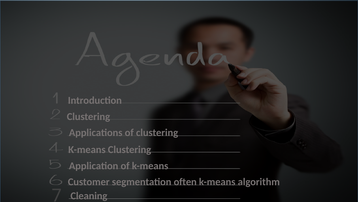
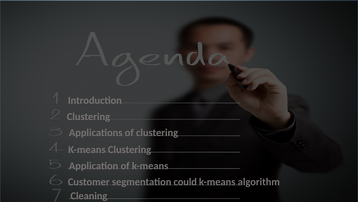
often: often -> could
